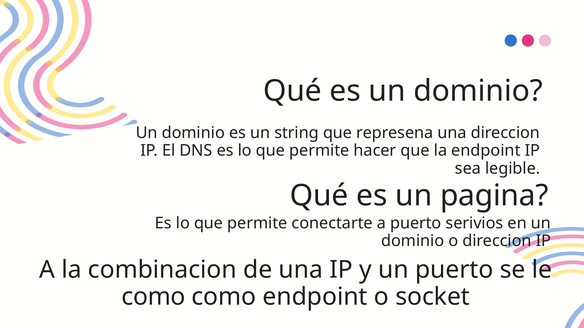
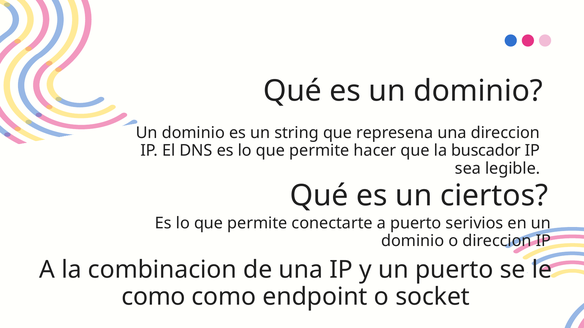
la endpoint: endpoint -> buscador
pagina: pagina -> ciertos
